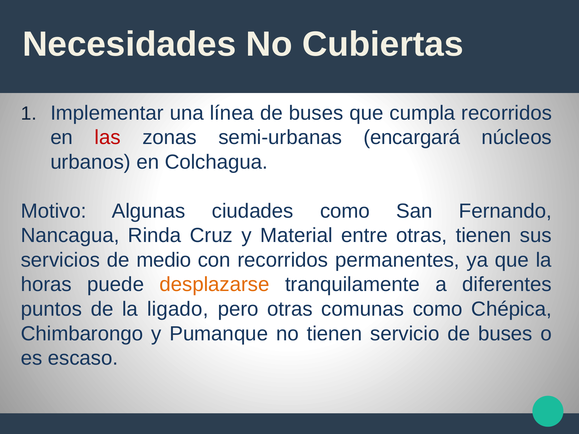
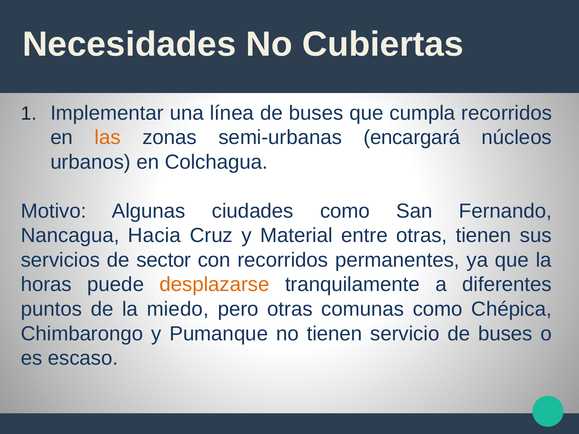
las colour: red -> orange
Rinda: Rinda -> Hacia
medio: medio -> sector
ligado: ligado -> miedo
